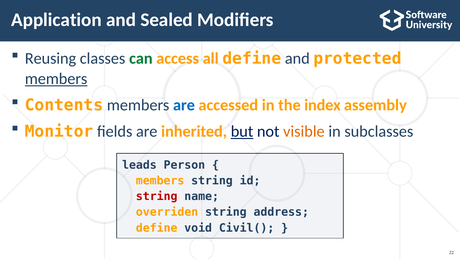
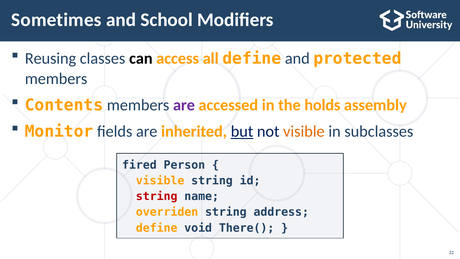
Application: Application -> Sometimes
Sealed: Sealed -> School
can colour: green -> black
members at (56, 79) underline: present -> none
are at (184, 105) colour: blue -> purple
index: index -> holds
leads: leads -> fired
members at (160, 181): members -> visible
Civil(: Civil( -> There(
